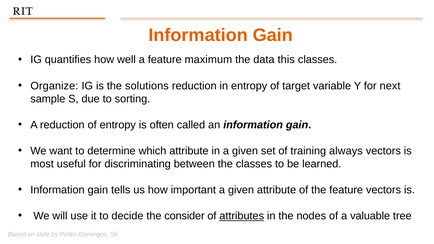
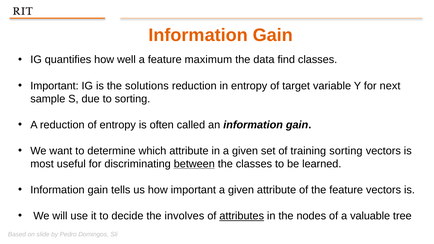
this: this -> find
Organize at (54, 86): Organize -> Important
training always: always -> sorting
between underline: none -> present
consider: consider -> involves
